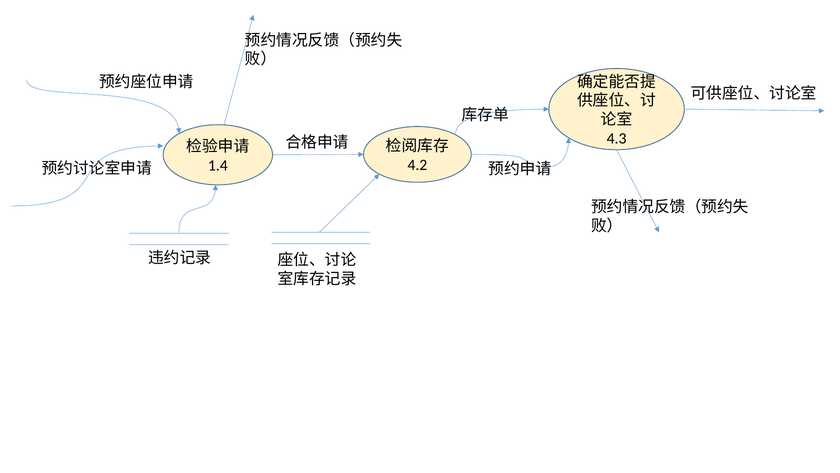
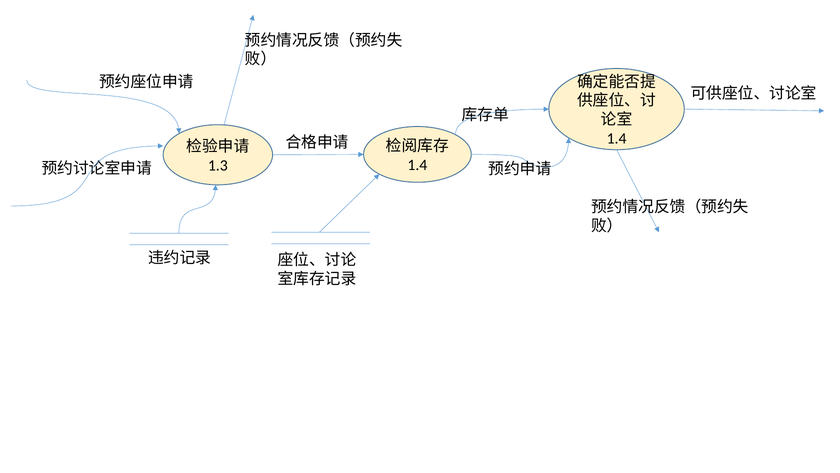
4.3 at (617, 138): 4.3 -> 1.4
4.2 at (417, 165): 4.2 -> 1.4
1.4: 1.4 -> 1.3
